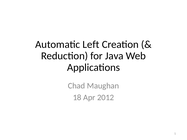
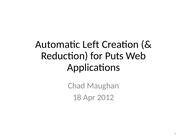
Java: Java -> Puts
